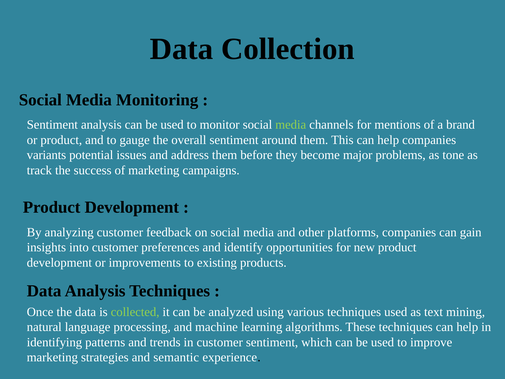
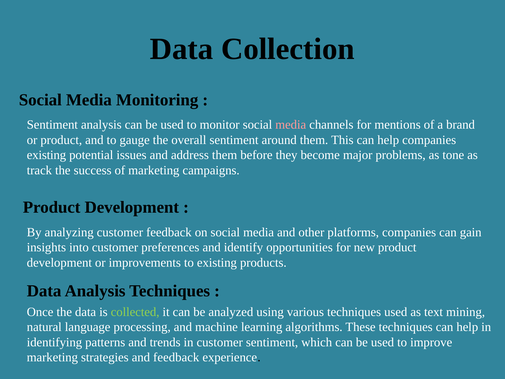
media at (291, 125) colour: light green -> pink
variants at (46, 155): variants -> existing
and semantic: semantic -> feedback
